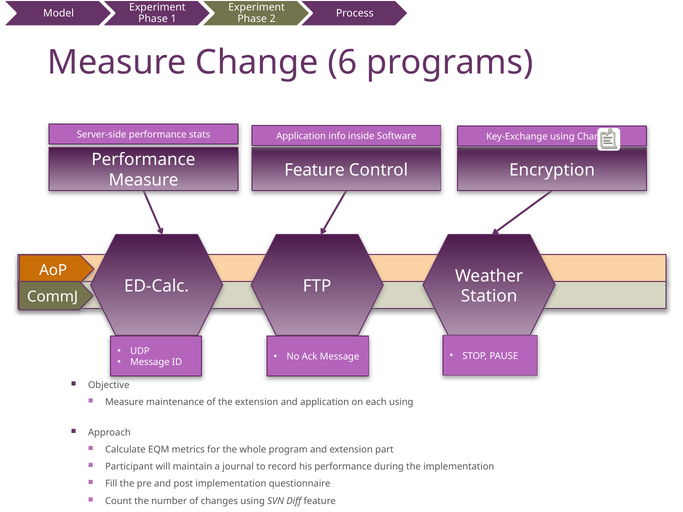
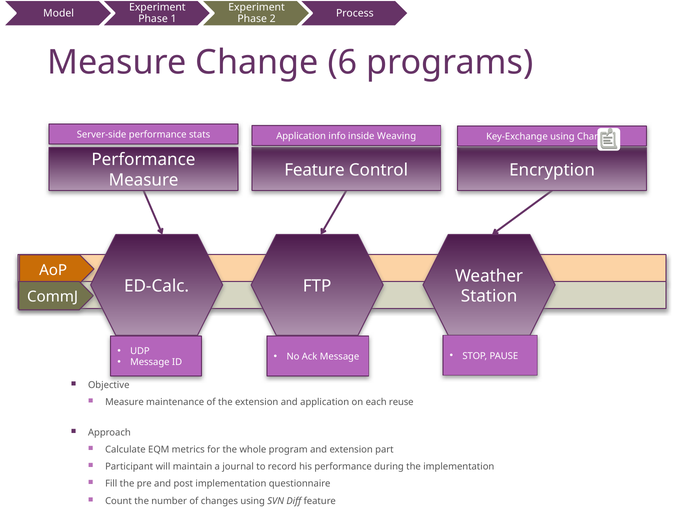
Software: Software -> Weaving
each using: using -> reuse
